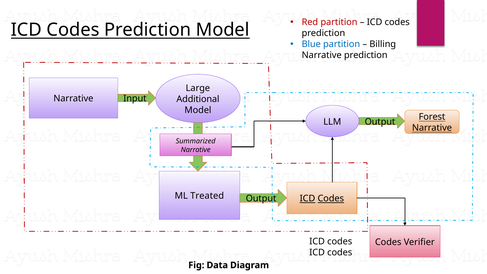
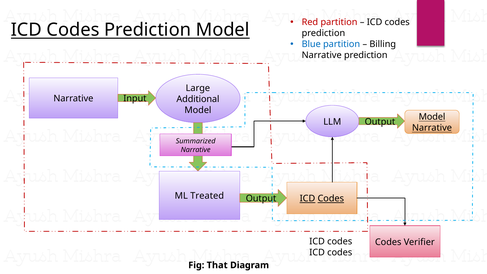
Forest at (432, 117): Forest -> Model
Data: Data -> That
